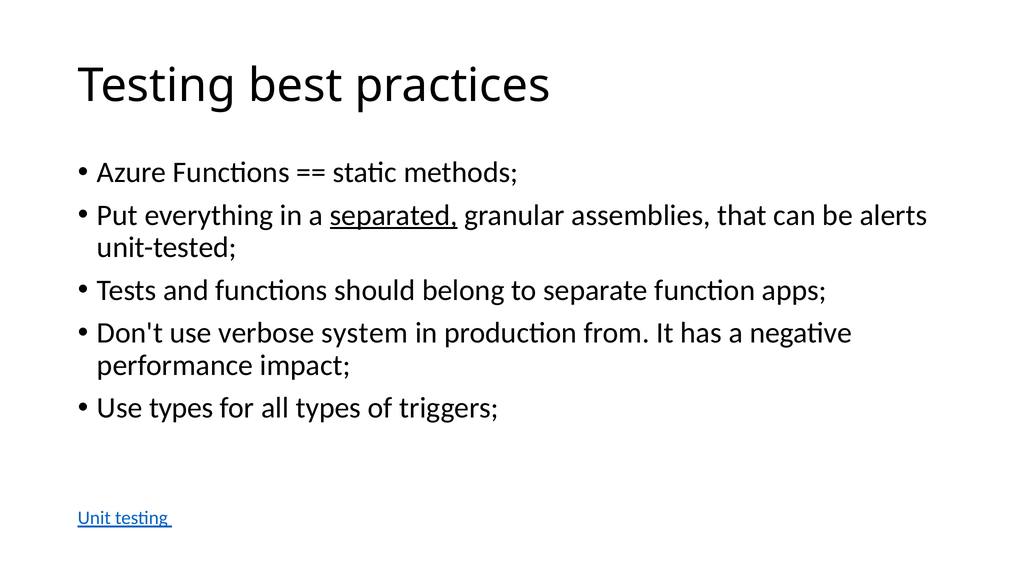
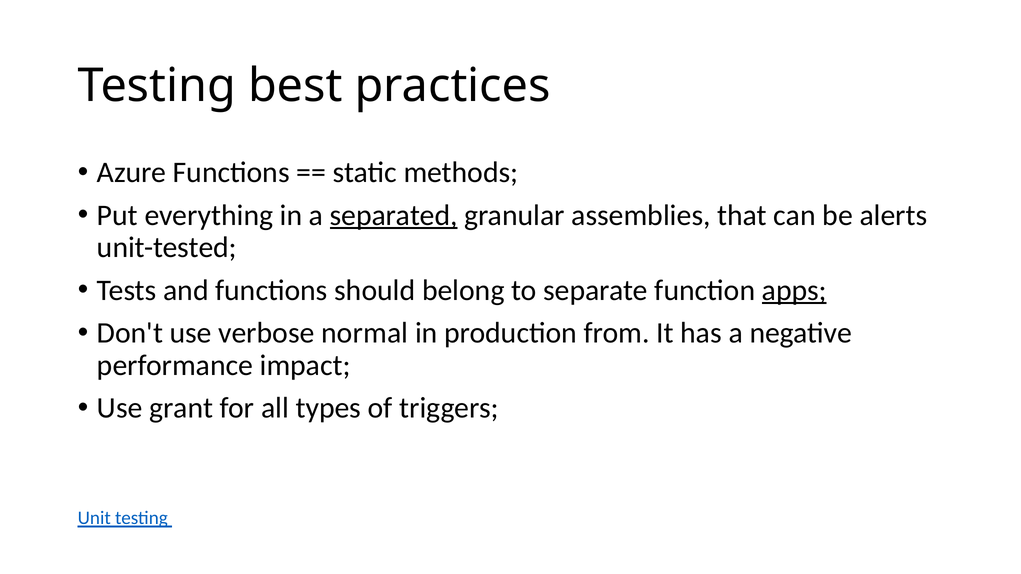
apps underline: none -> present
system: system -> normal
Use types: types -> grant
